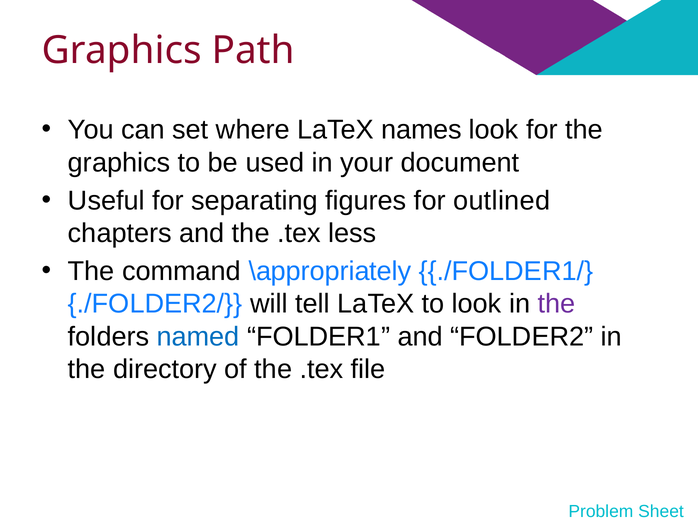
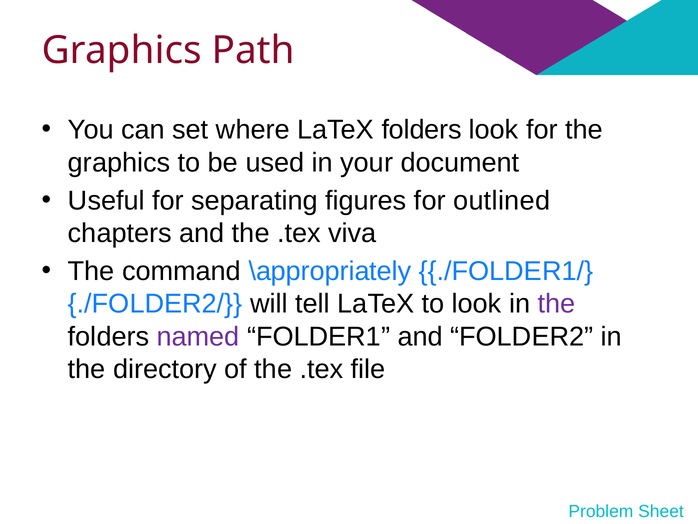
LaTeX names: names -> folders
less: less -> viva
named colour: blue -> purple
